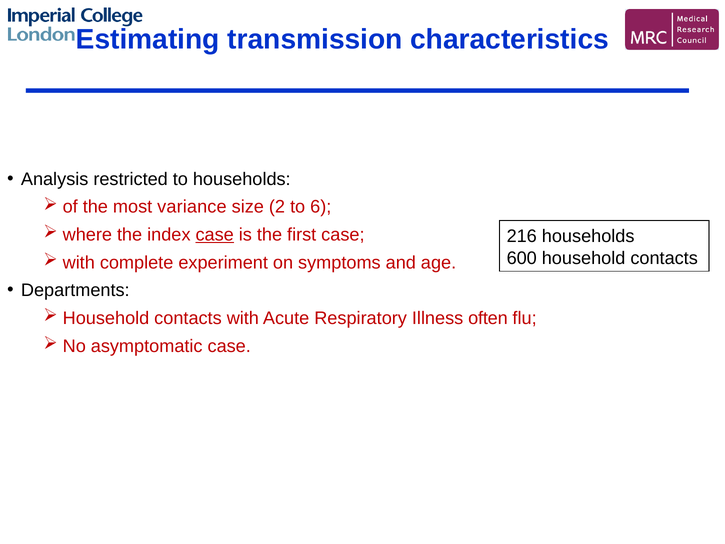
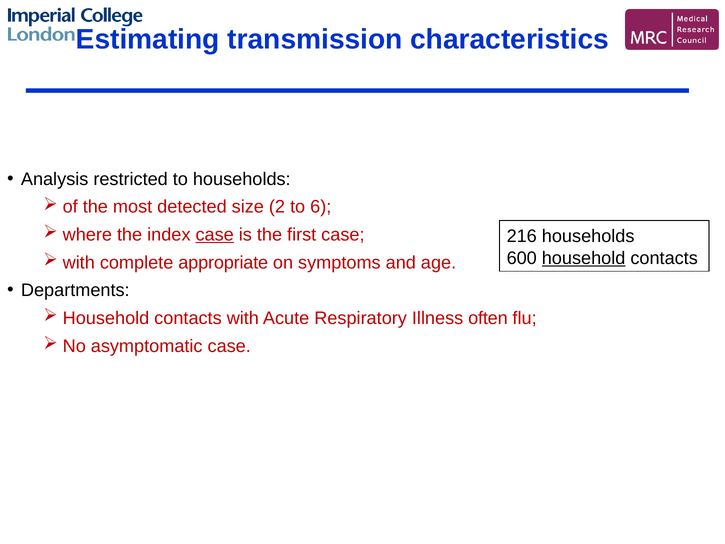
variance: variance -> detected
household at (584, 258) underline: none -> present
experiment: experiment -> appropriate
